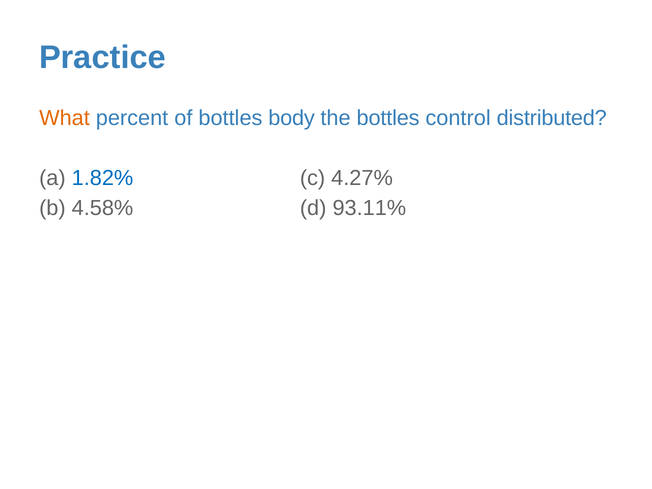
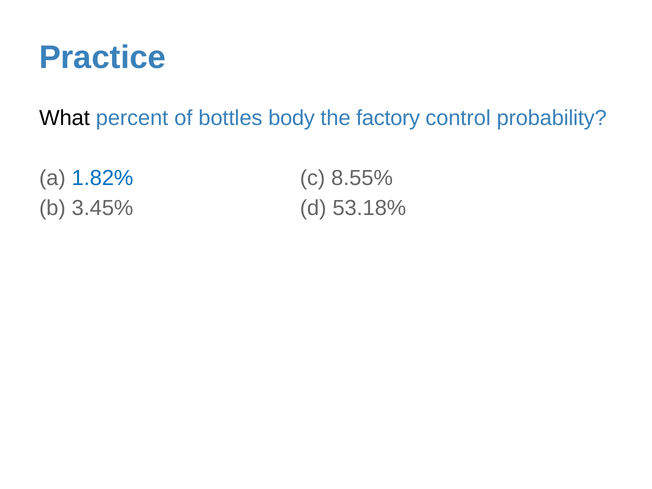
What colour: orange -> black
the bottles: bottles -> factory
distributed: distributed -> probability
4.27%: 4.27% -> 8.55%
4.58%: 4.58% -> 3.45%
93.11%: 93.11% -> 53.18%
